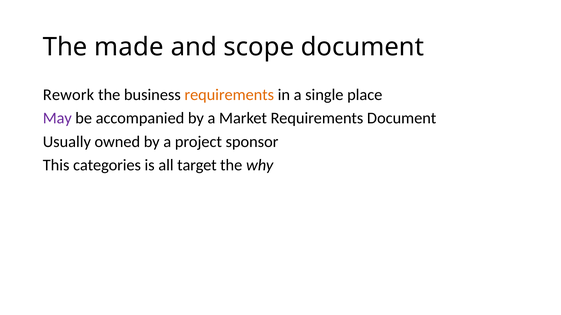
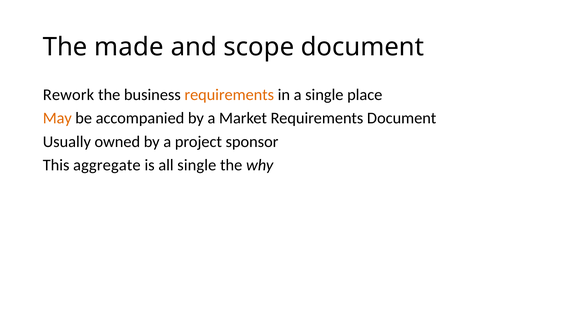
May colour: purple -> orange
categories: categories -> aggregate
all target: target -> single
